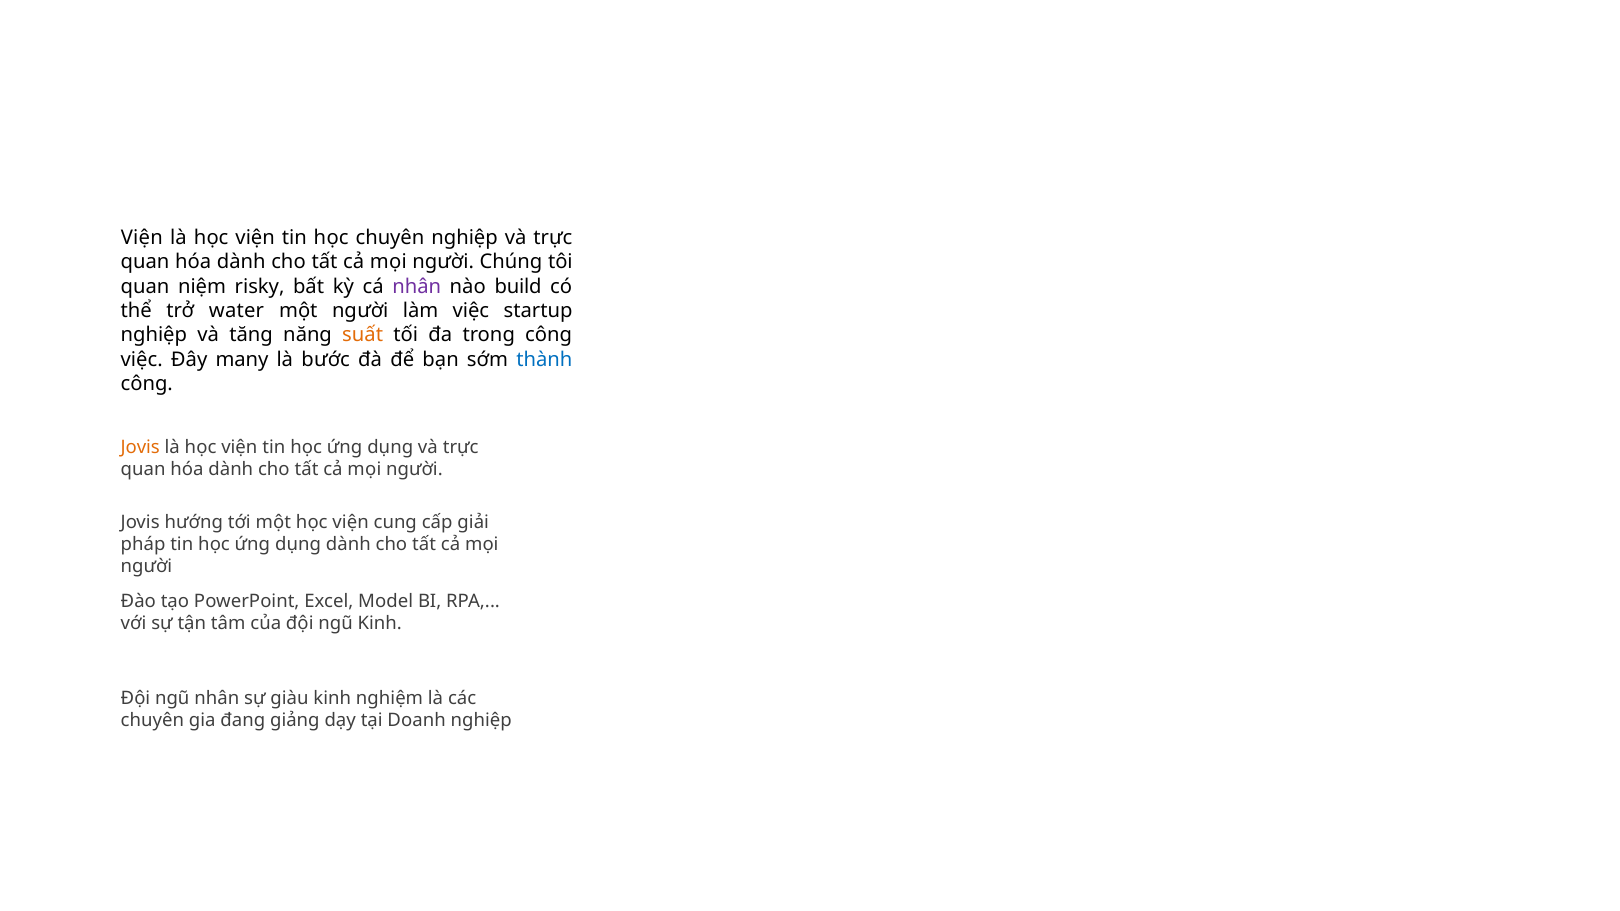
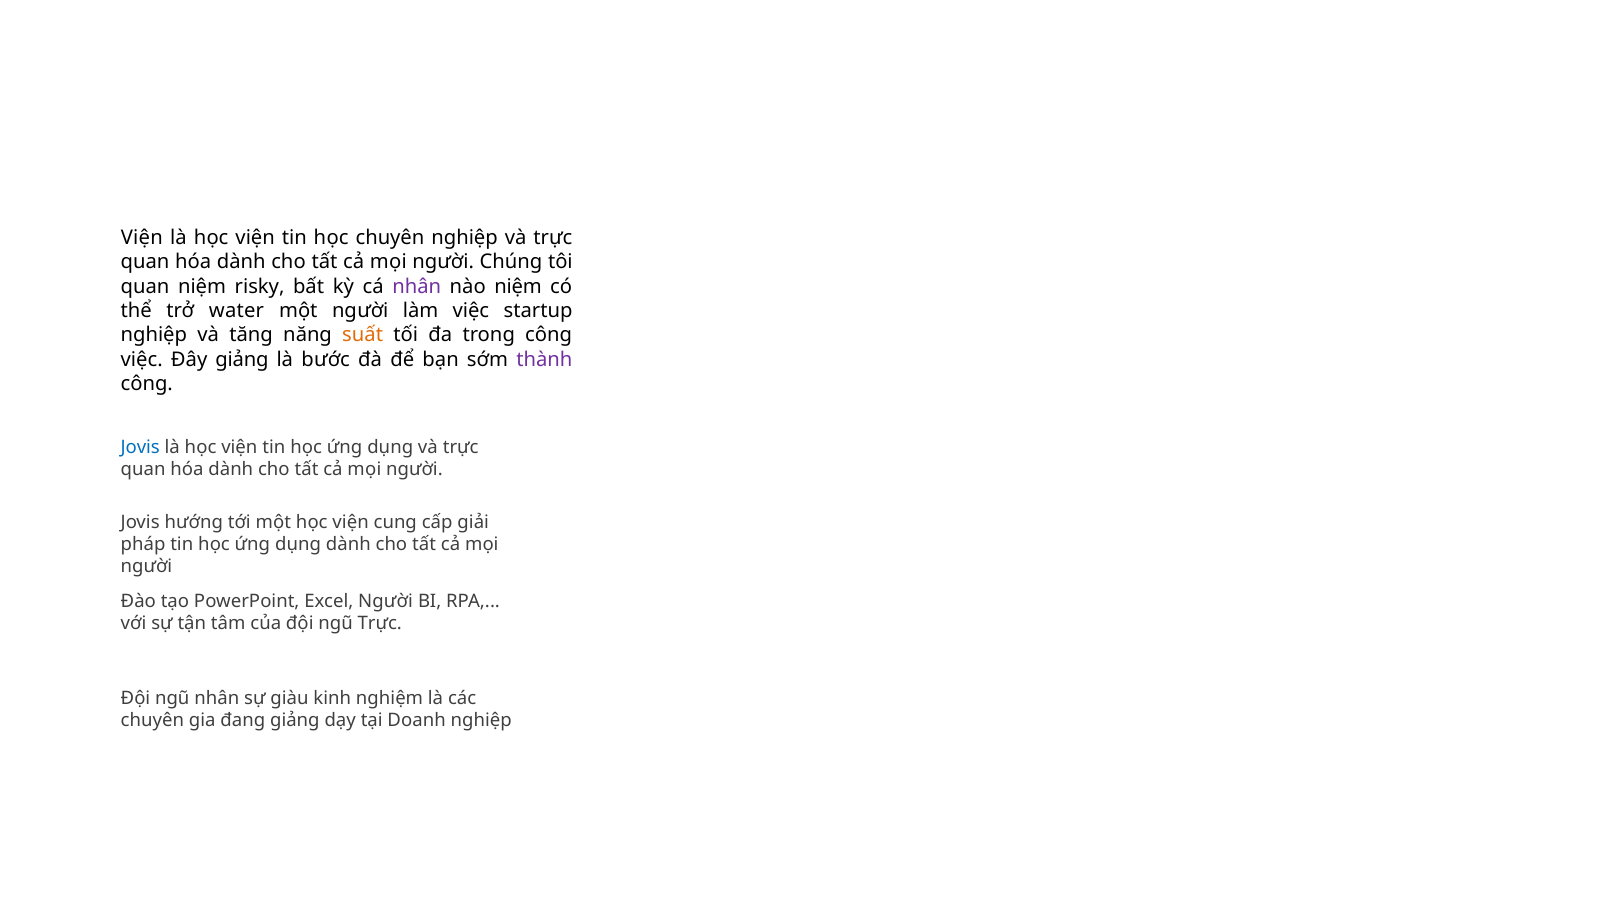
nào build: build -> niệm
Đây many: many -> giảng
thành colour: blue -> purple
Jovis at (140, 447) colour: orange -> blue
Excel Model: Model -> Người
ngũ Kinh: Kinh -> Trực
